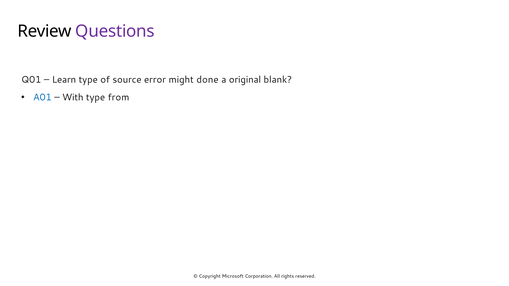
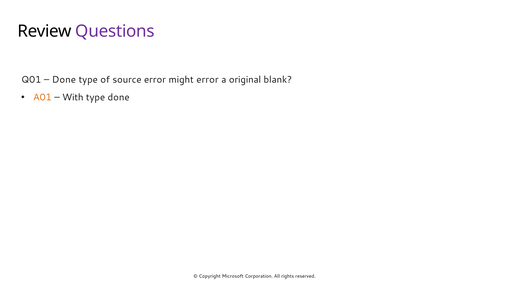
Learn at (64, 80): Learn -> Done
might done: done -> error
A01 colour: blue -> orange
type from: from -> done
